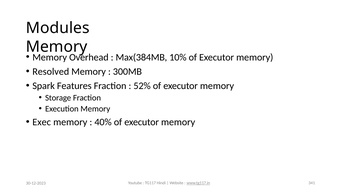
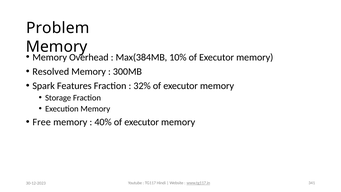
Modules: Modules -> Problem
52%: 52% -> 32%
Exec: Exec -> Free
